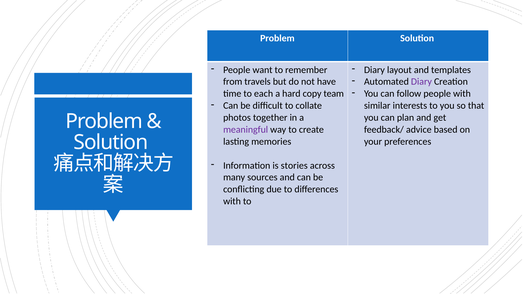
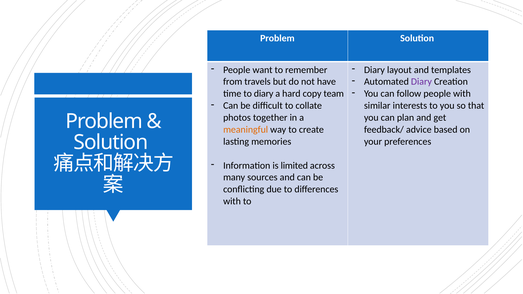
to each: each -> diary
meaningful colour: purple -> orange
stories: stories -> limited
